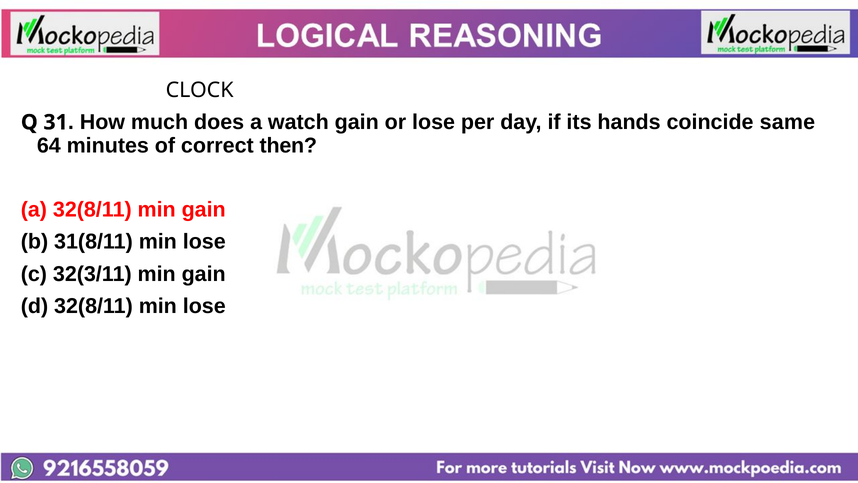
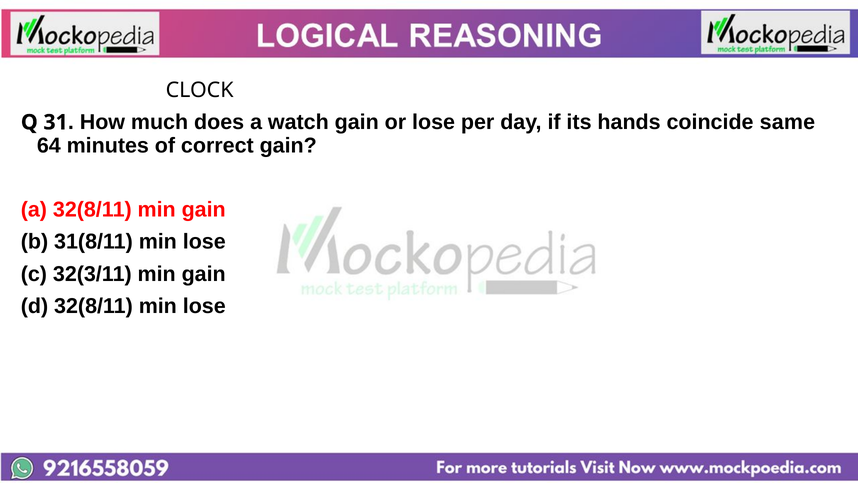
correct then: then -> gain
